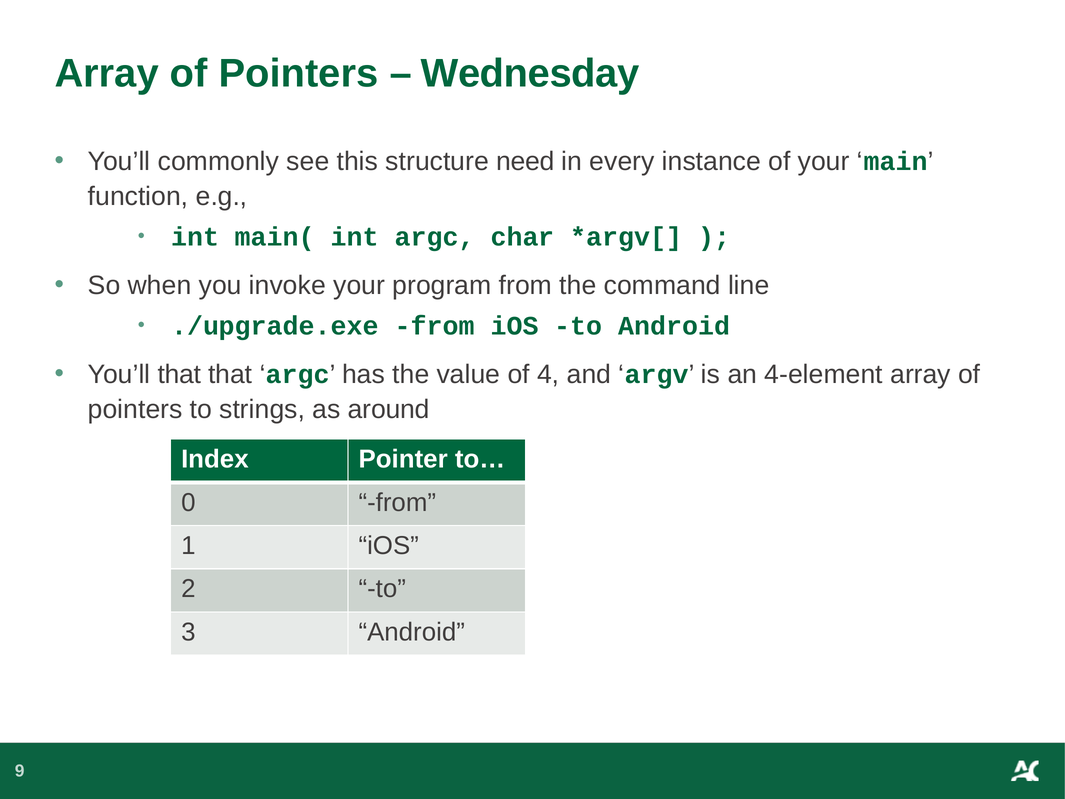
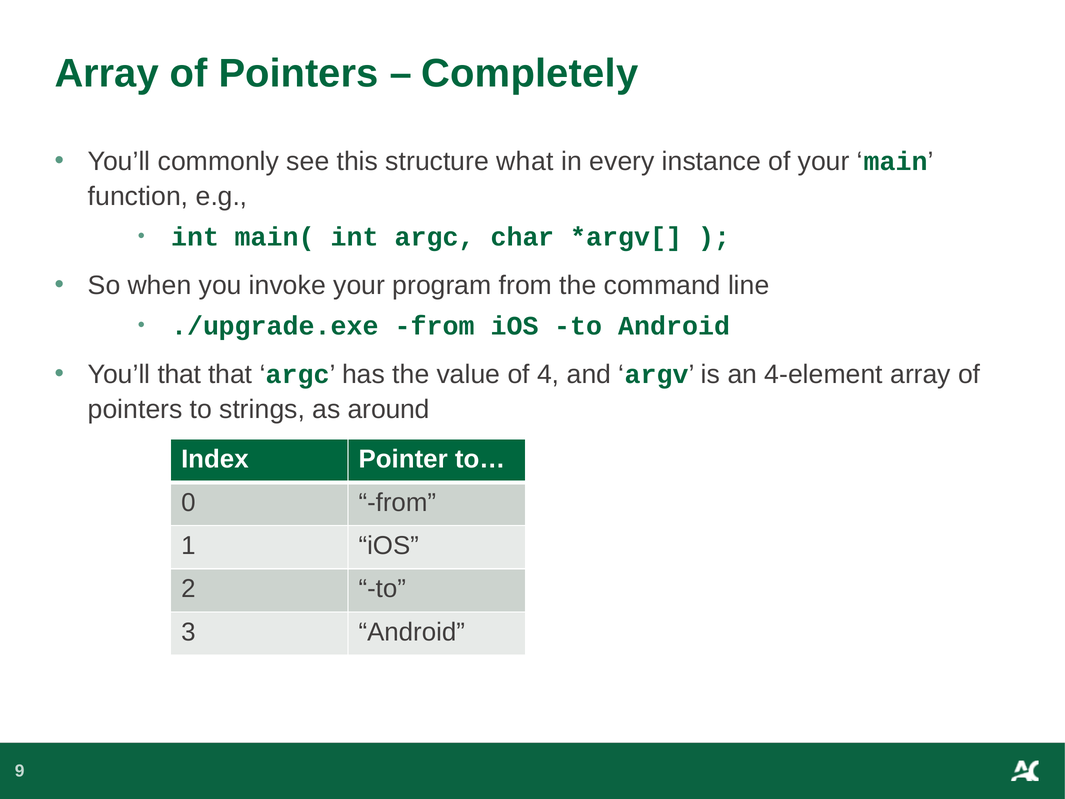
Wednesday: Wednesday -> Completely
need: need -> what
